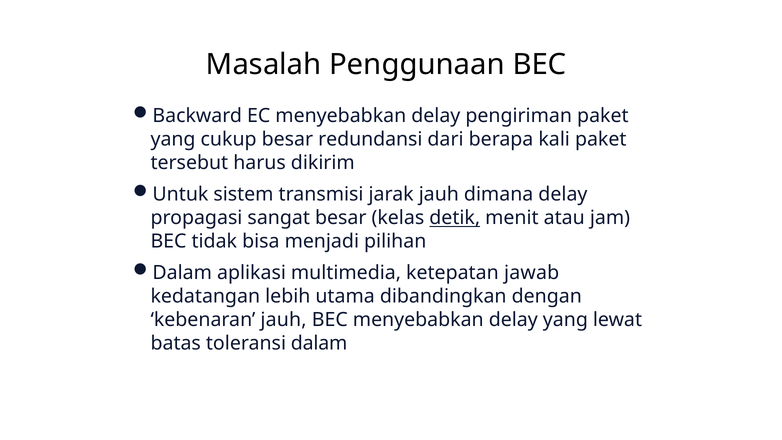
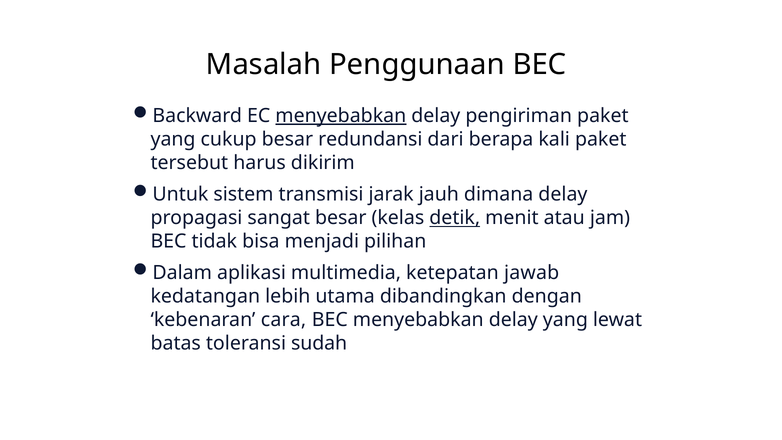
menyebabkan at (341, 116) underline: none -> present
kebenaran jauh: jauh -> cara
toleransi dalam: dalam -> sudah
